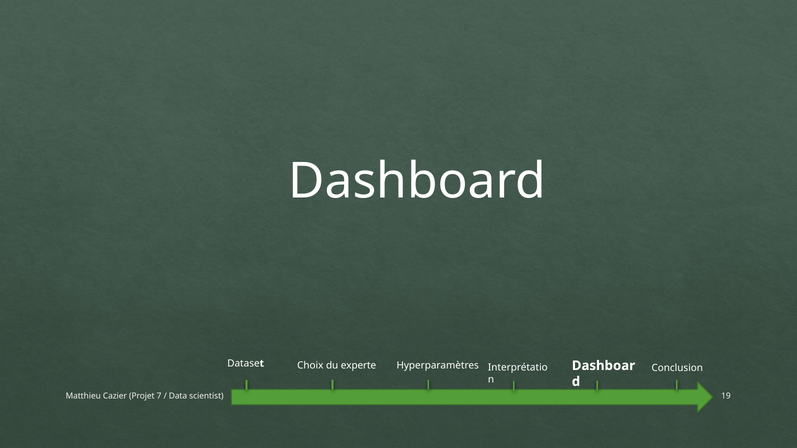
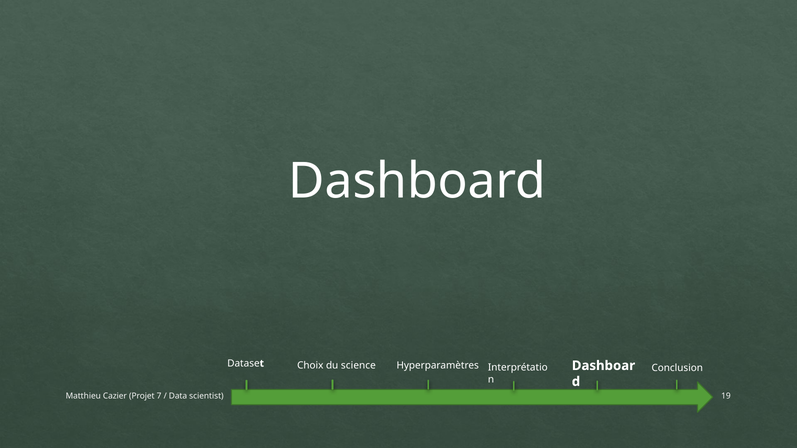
experte: experte -> science
